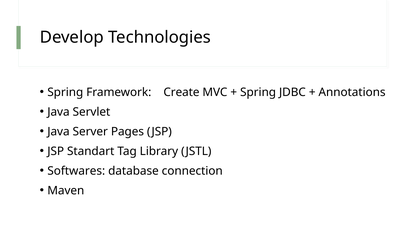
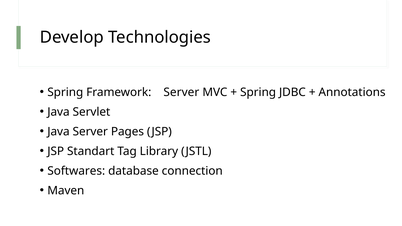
Framework Create: Create -> Server
